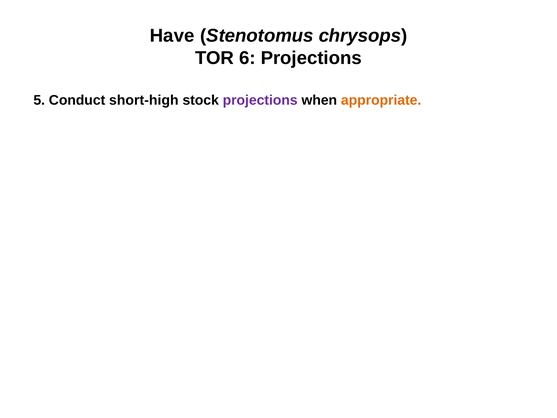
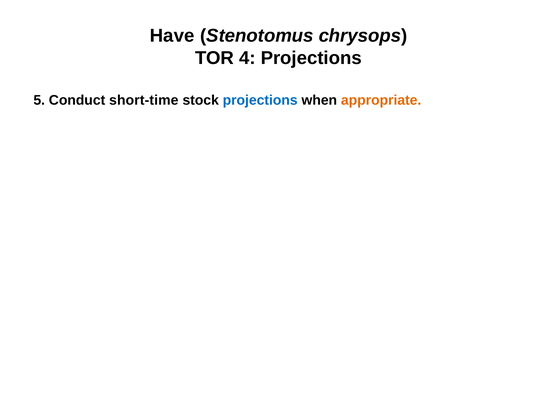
6: 6 -> 4
short-high: short-high -> short-time
projections at (260, 100) colour: purple -> blue
